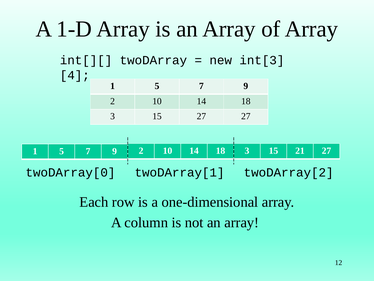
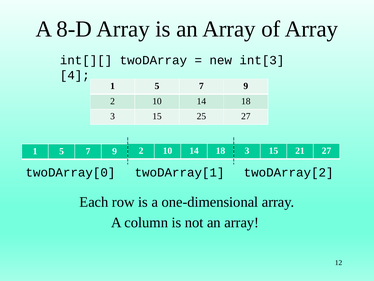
1-D: 1-D -> 8-D
15 27: 27 -> 25
